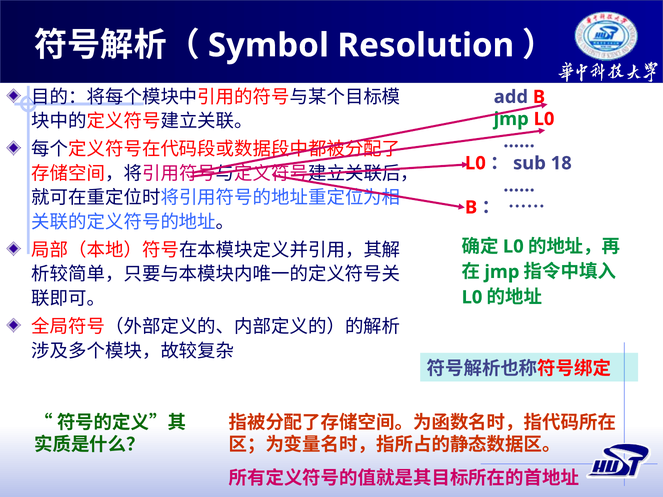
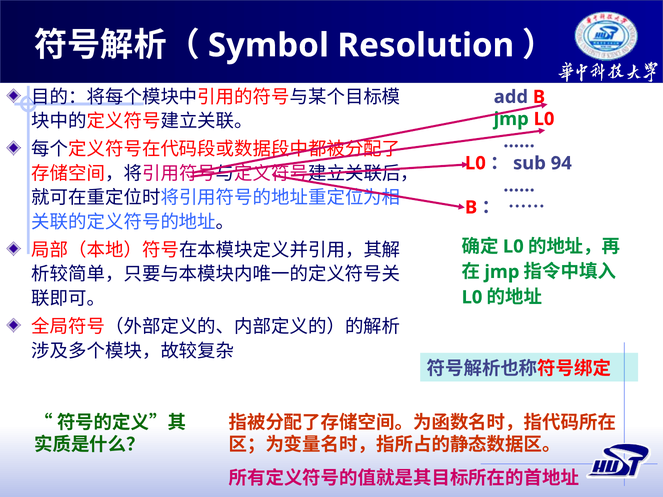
18: 18 -> 94
